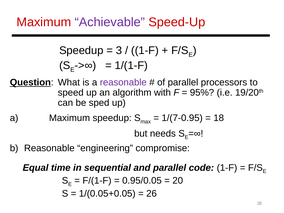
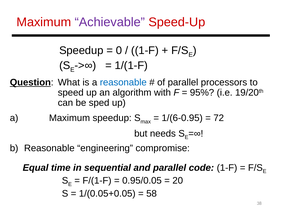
3: 3 -> 0
reasonable at (123, 82) colour: purple -> blue
1/(7-0.95: 1/(7-0.95 -> 1/(6-0.95
18: 18 -> 72
26: 26 -> 58
